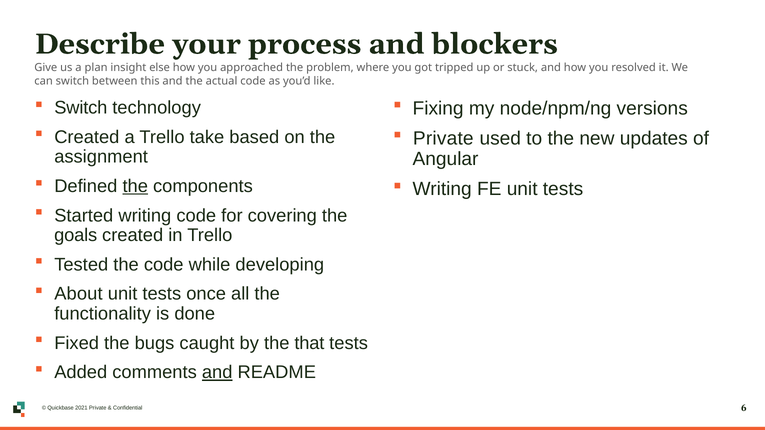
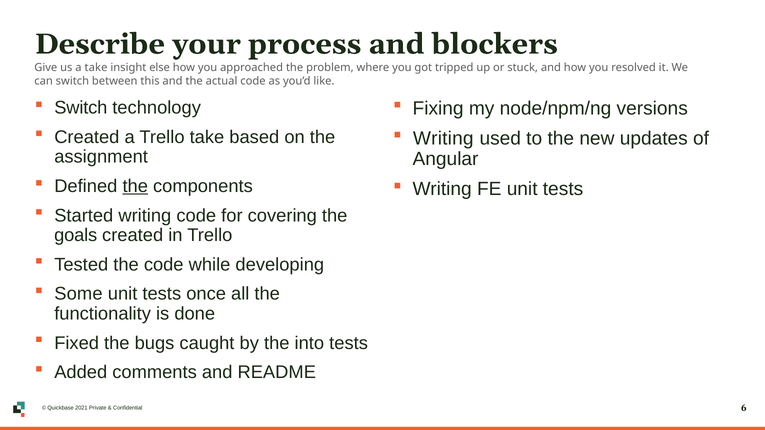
a plan: plan -> take
Private at (443, 138): Private -> Writing
About: About -> Some
that: that -> into
and at (217, 373) underline: present -> none
